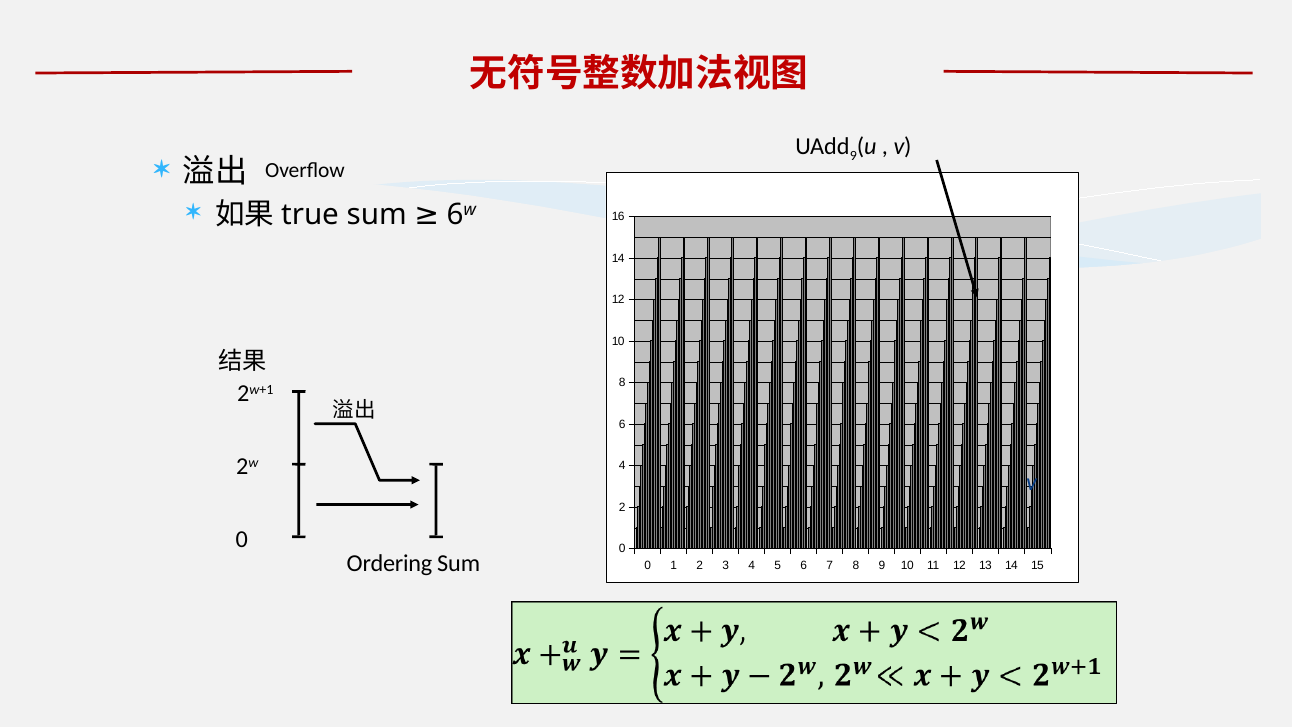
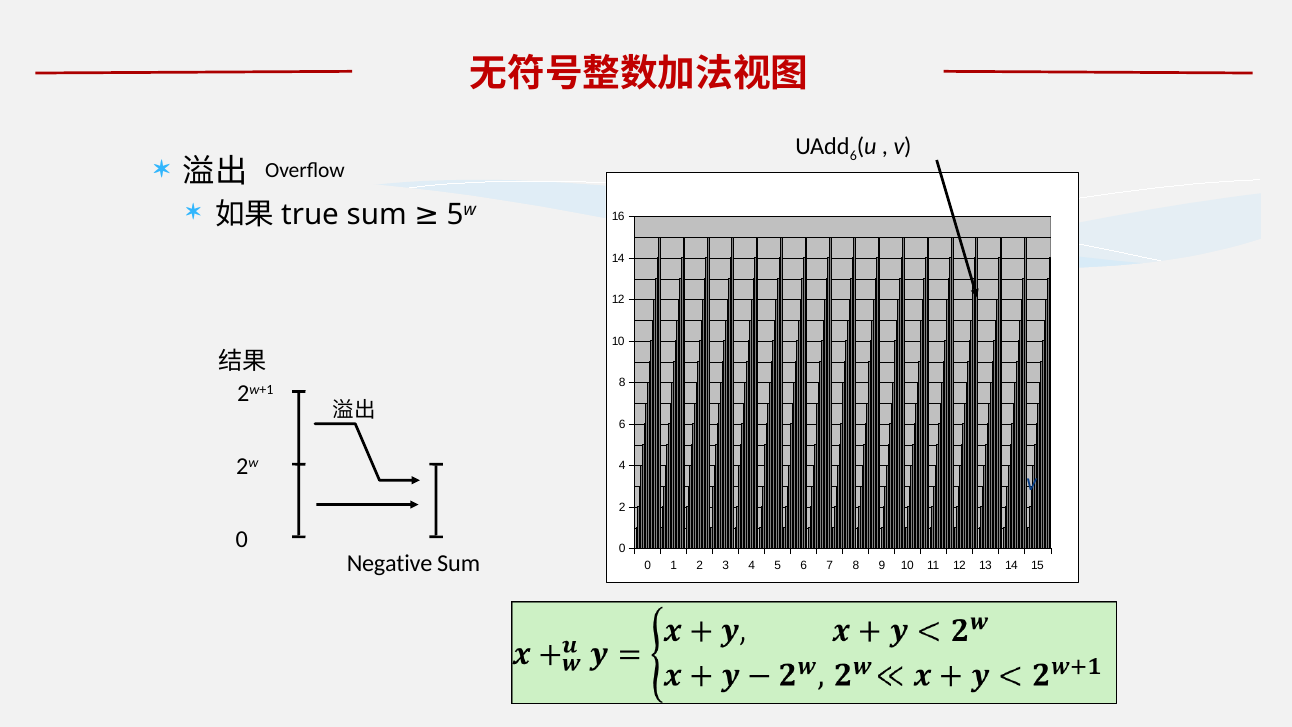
9 at (853, 156): 9 -> 6
sum 6: 6 -> 5
Ordering: Ordering -> Negative
